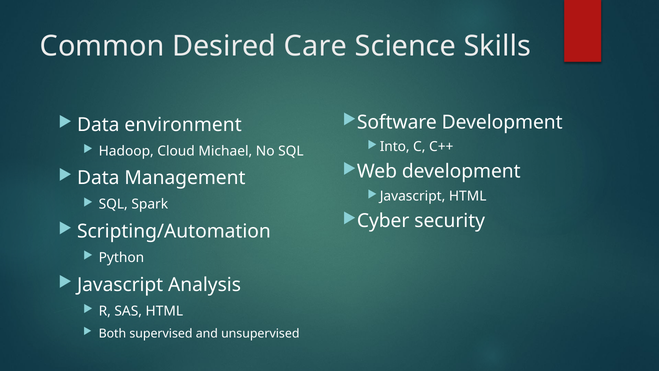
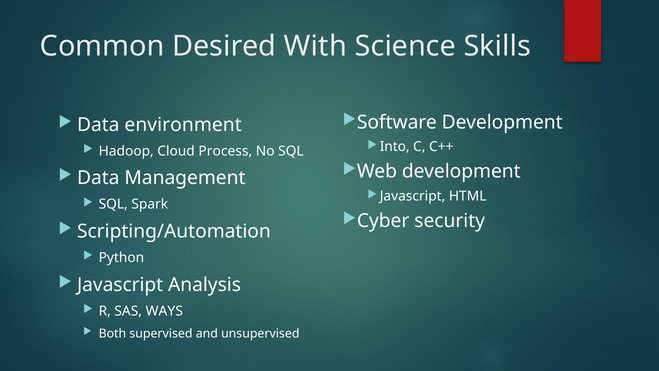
Care: Care -> With
Michael: Michael -> Process
SAS HTML: HTML -> WAYS
